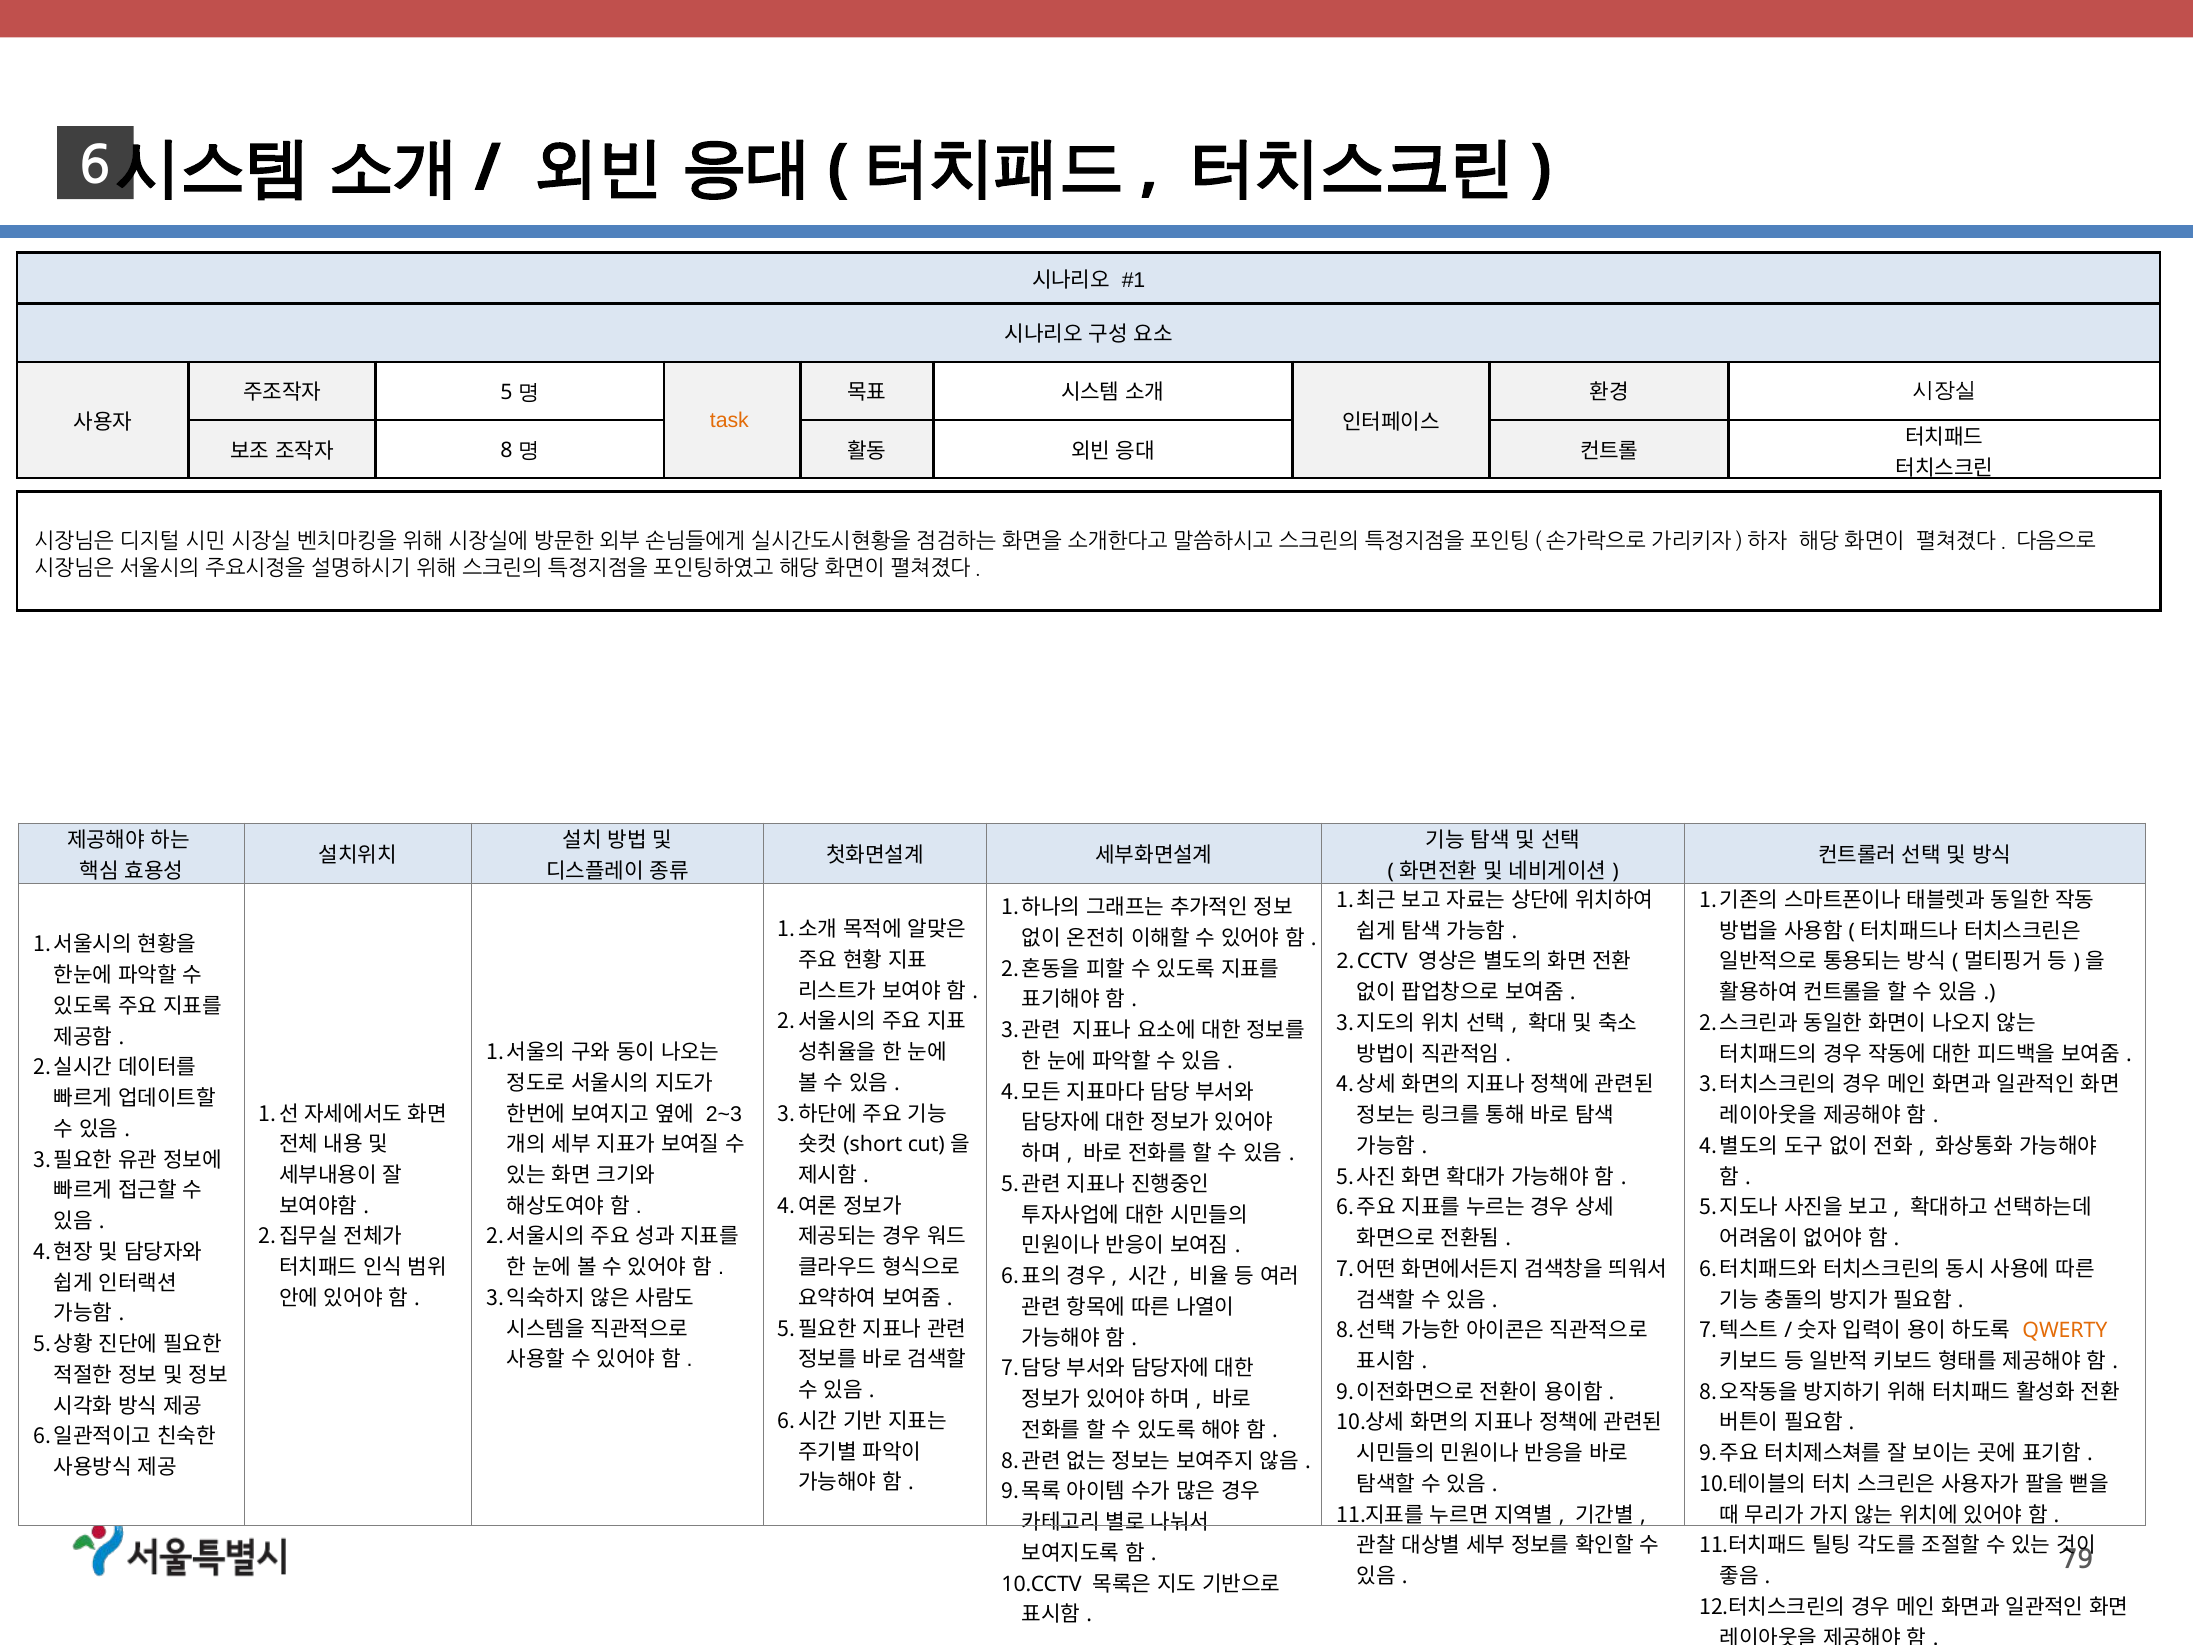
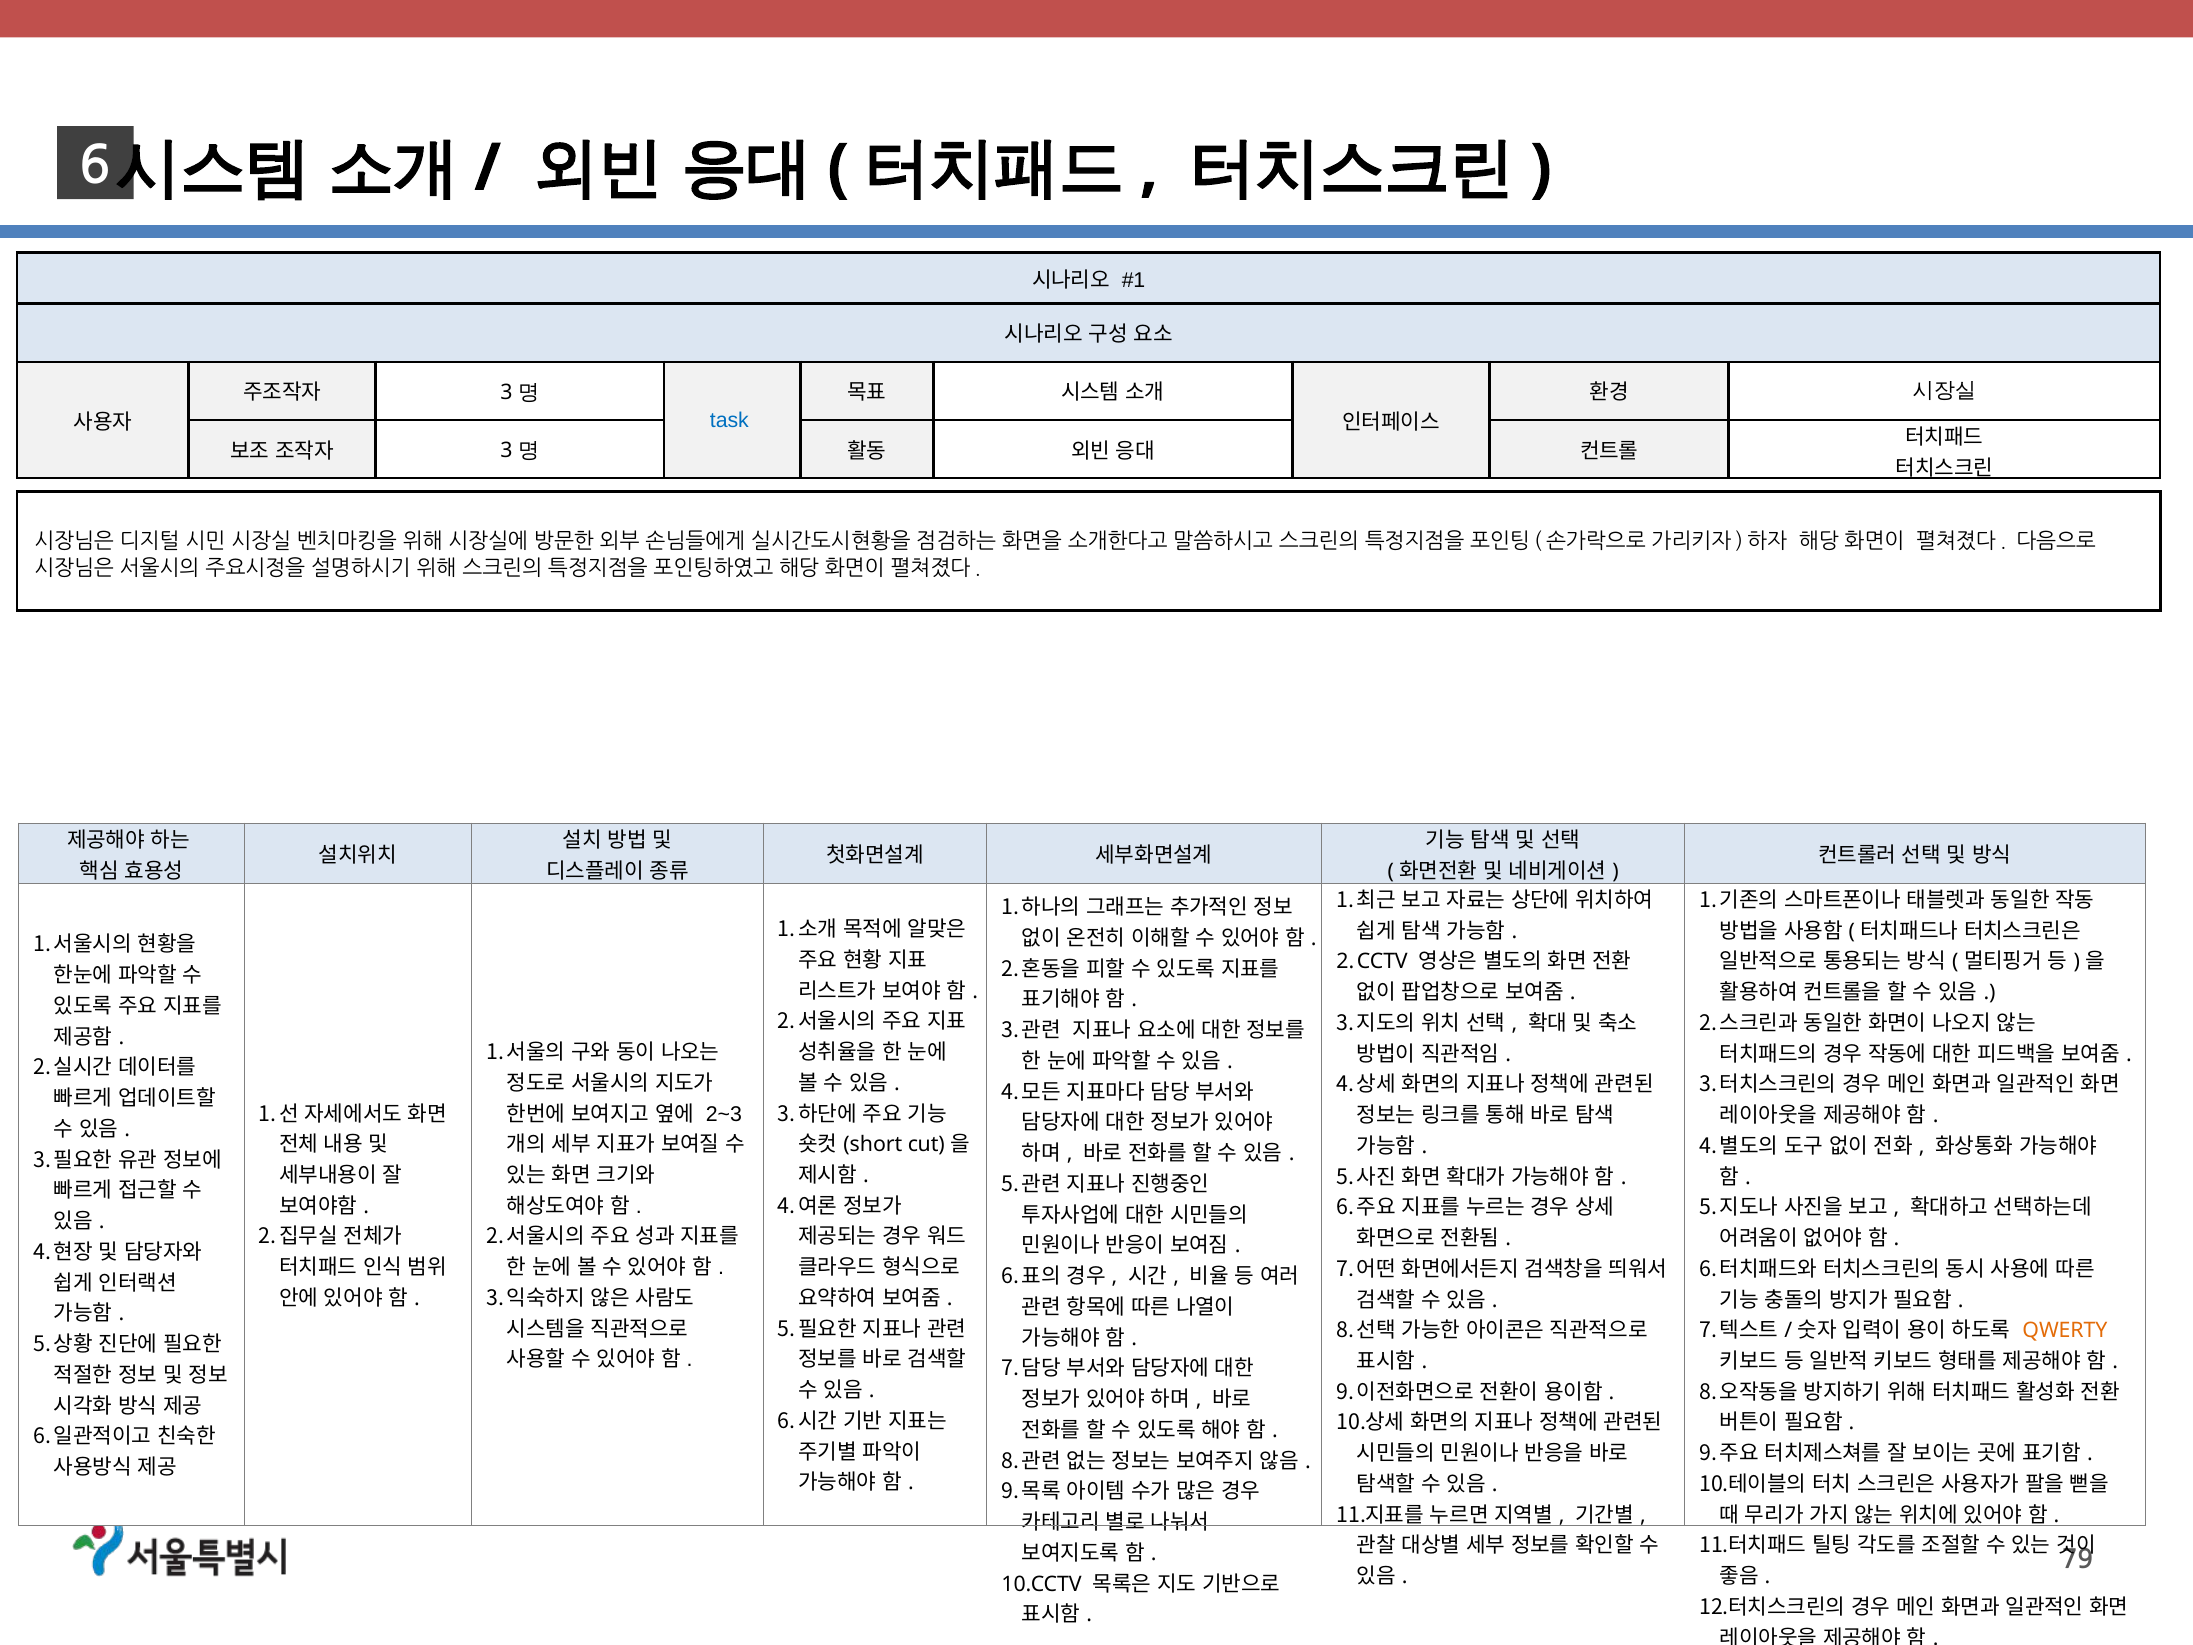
5 at (507, 392): 5 -> 3
task colour: orange -> blue
8 at (507, 450): 8 -> 3
